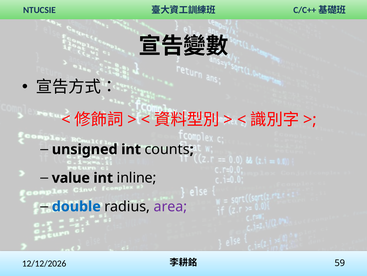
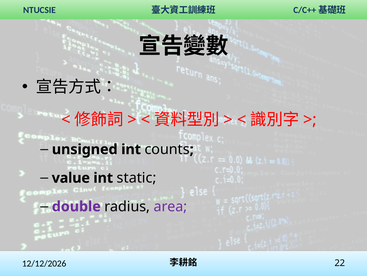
inline: inline -> static
double colour: blue -> purple
59: 59 -> 22
